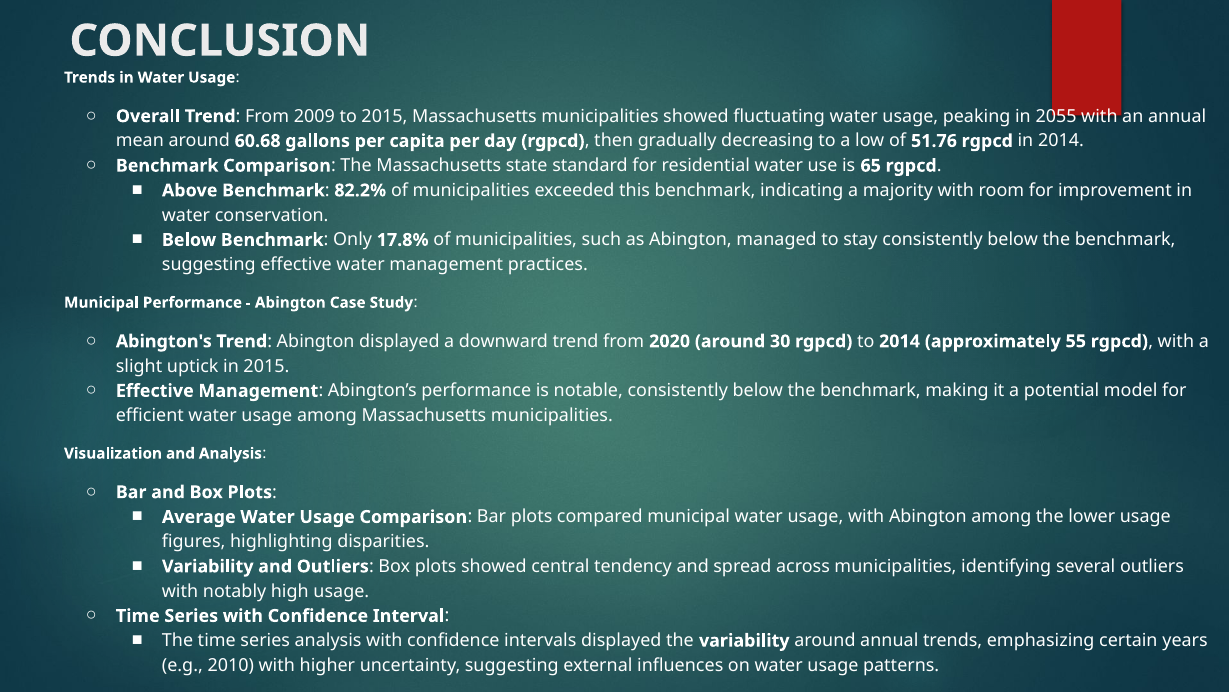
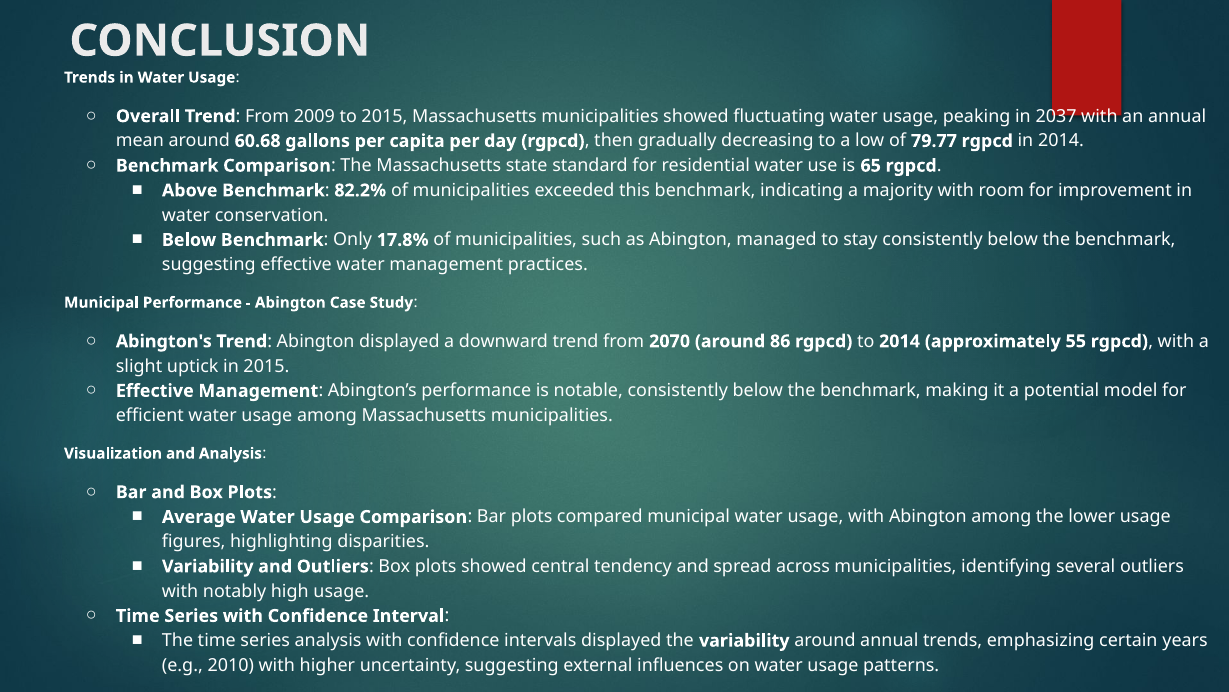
2055: 2055 -> 2037
51.76: 51.76 -> 79.77
2020: 2020 -> 2070
30: 30 -> 86
